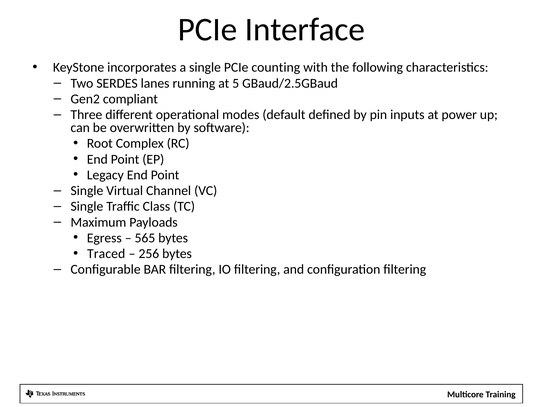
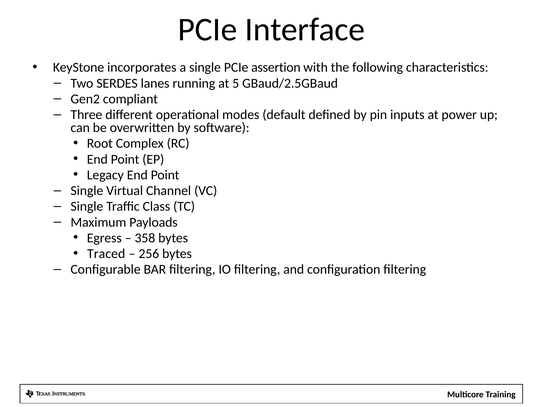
counting: counting -> assertion
565: 565 -> 358
